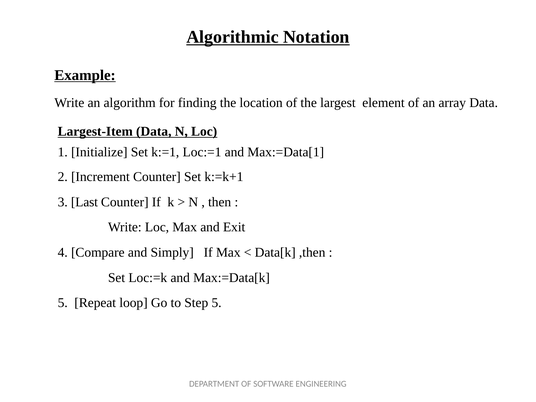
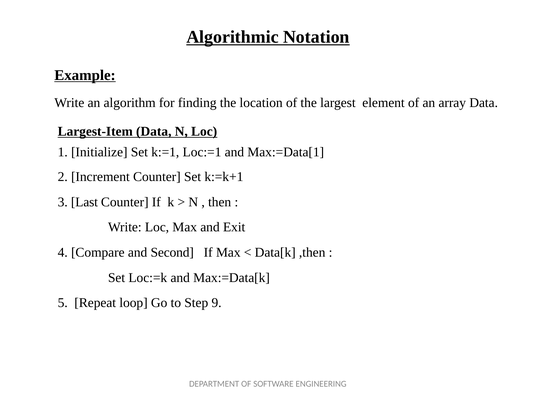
Simply: Simply -> Second
Step 5: 5 -> 9
